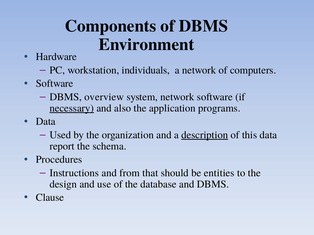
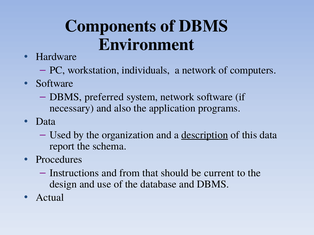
overview: overview -> preferred
necessary underline: present -> none
entities: entities -> current
Clause: Clause -> Actual
